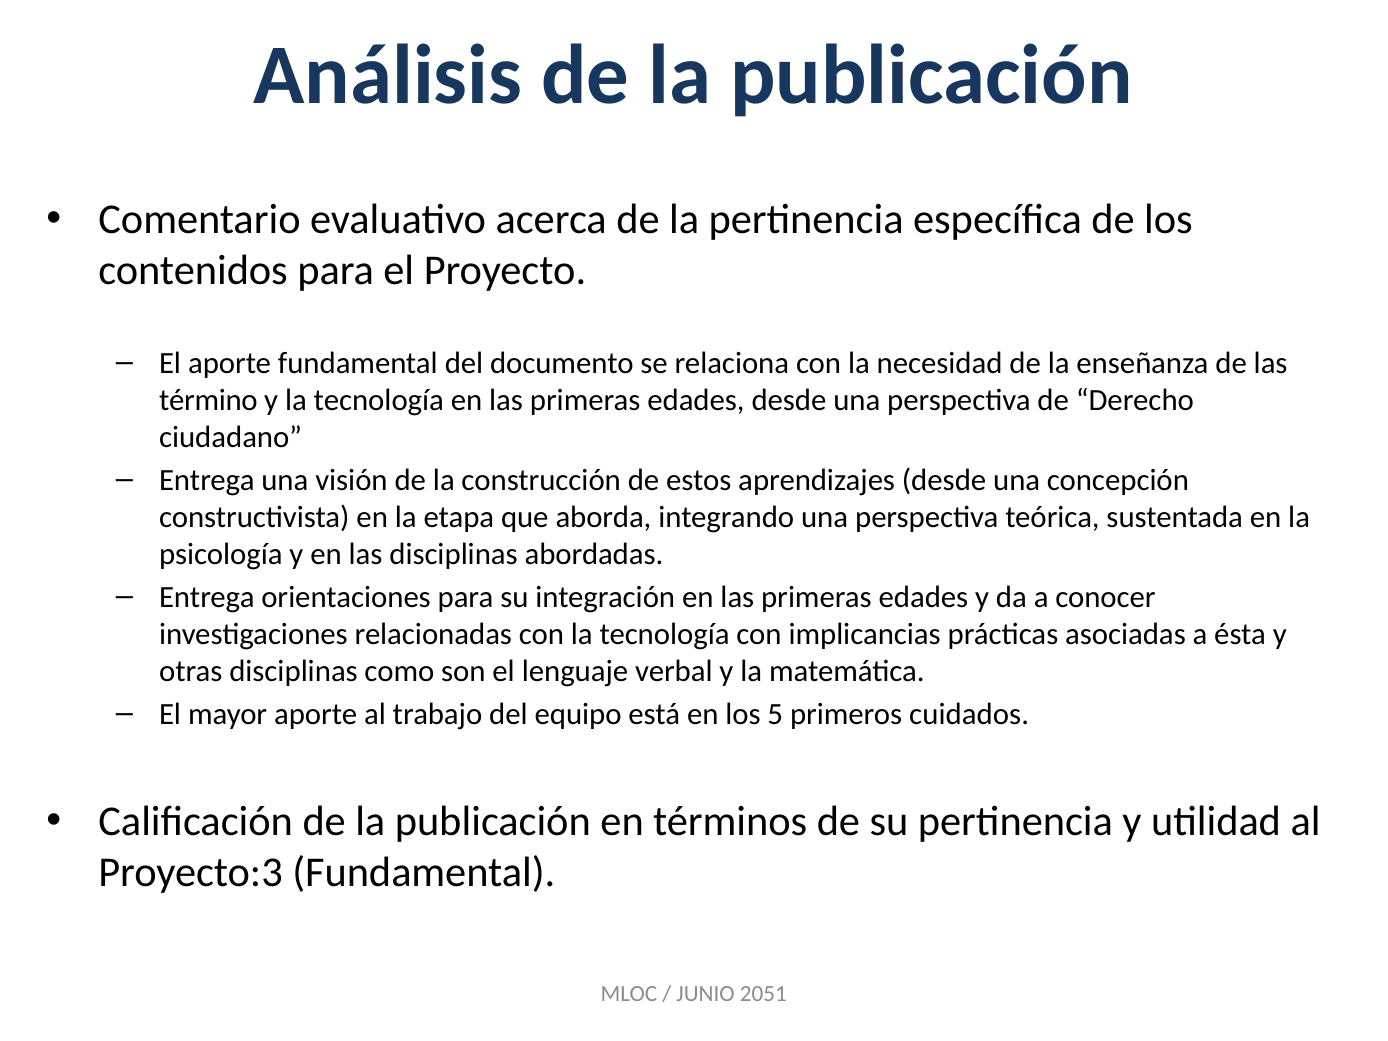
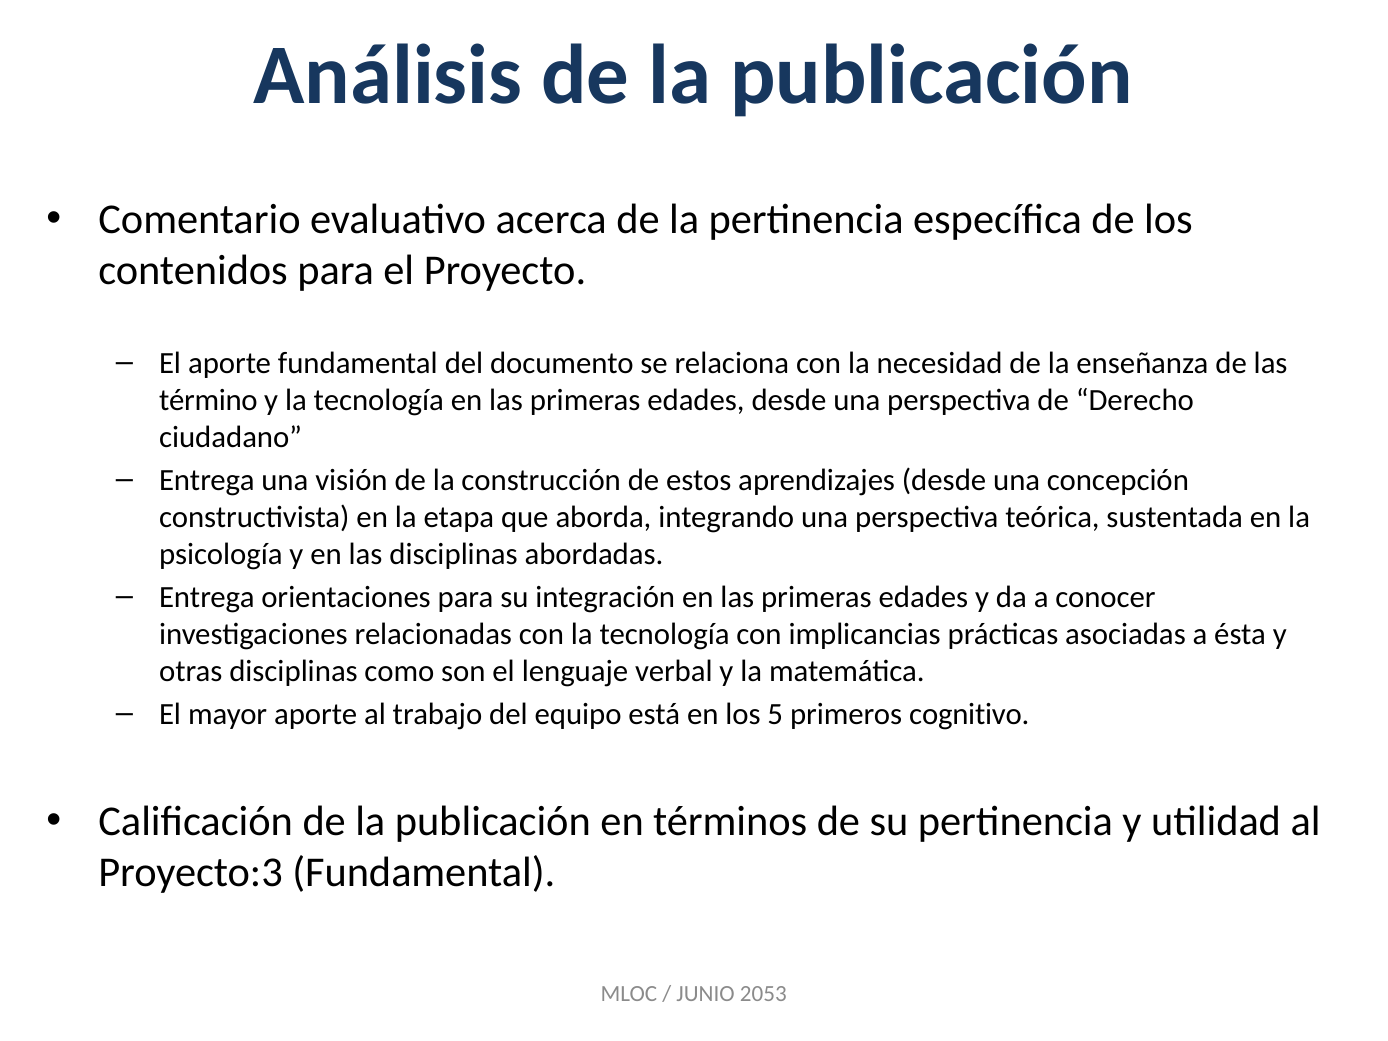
cuidados: cuidados -> cognitivo
2051: 2051 -> 2053
